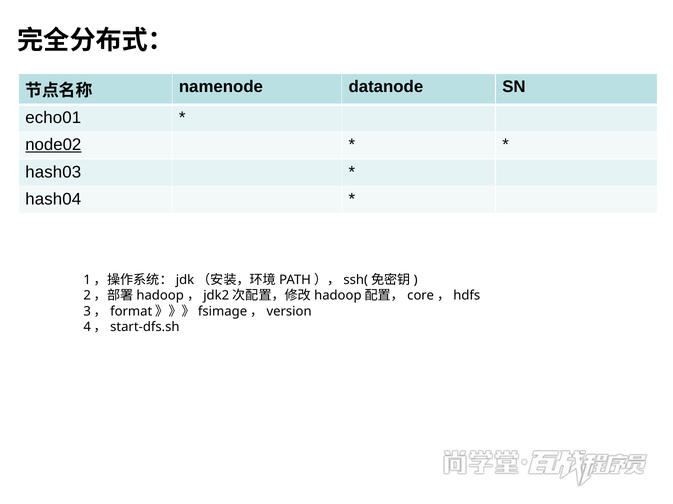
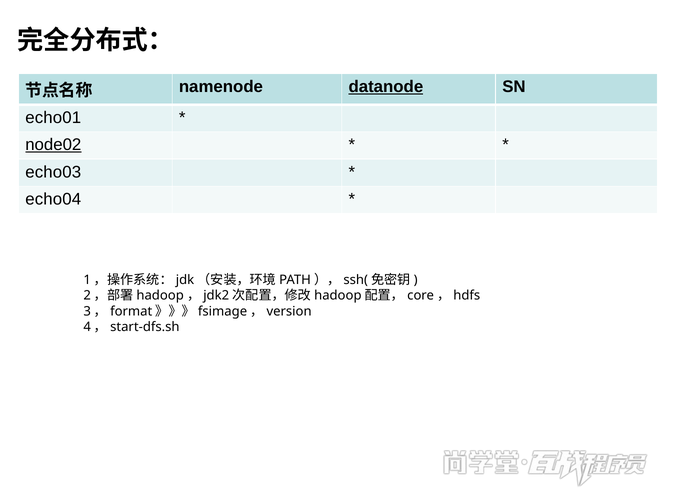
datanode underline: none -> present
hash03: hash03 -> echo03
hash04: hash04 -> echo04
